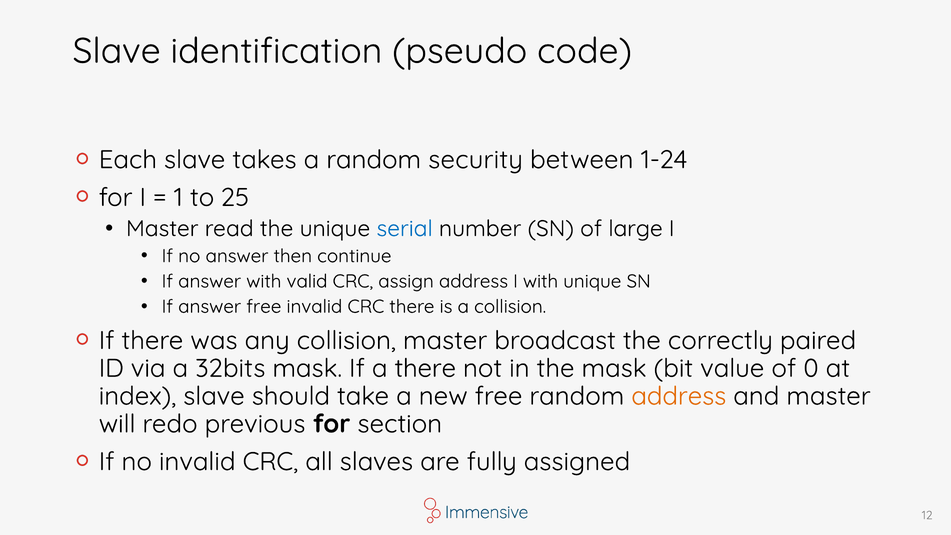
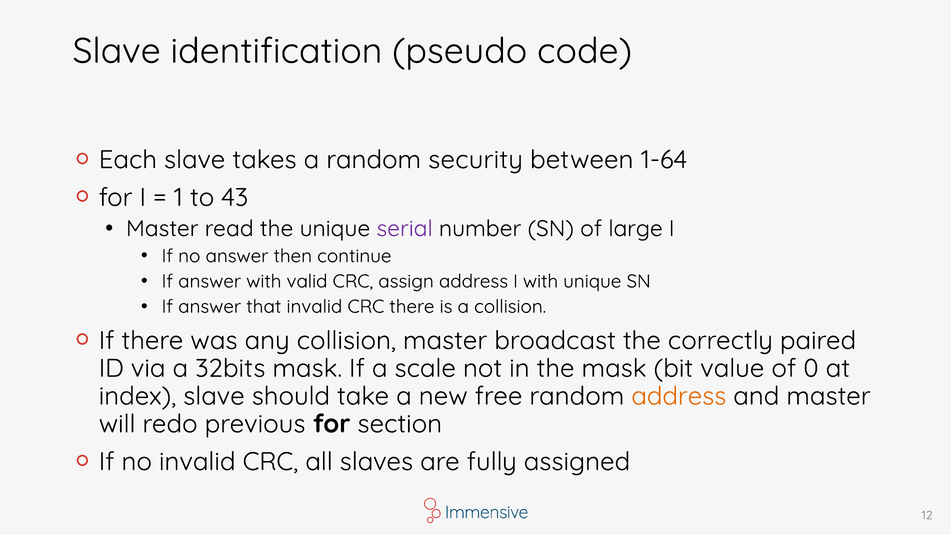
1-24: 1-24 -> 1-64
25: 25 -> 43
serial colour: blue -> purple
answer free: free -> that
a there: there -> scale
